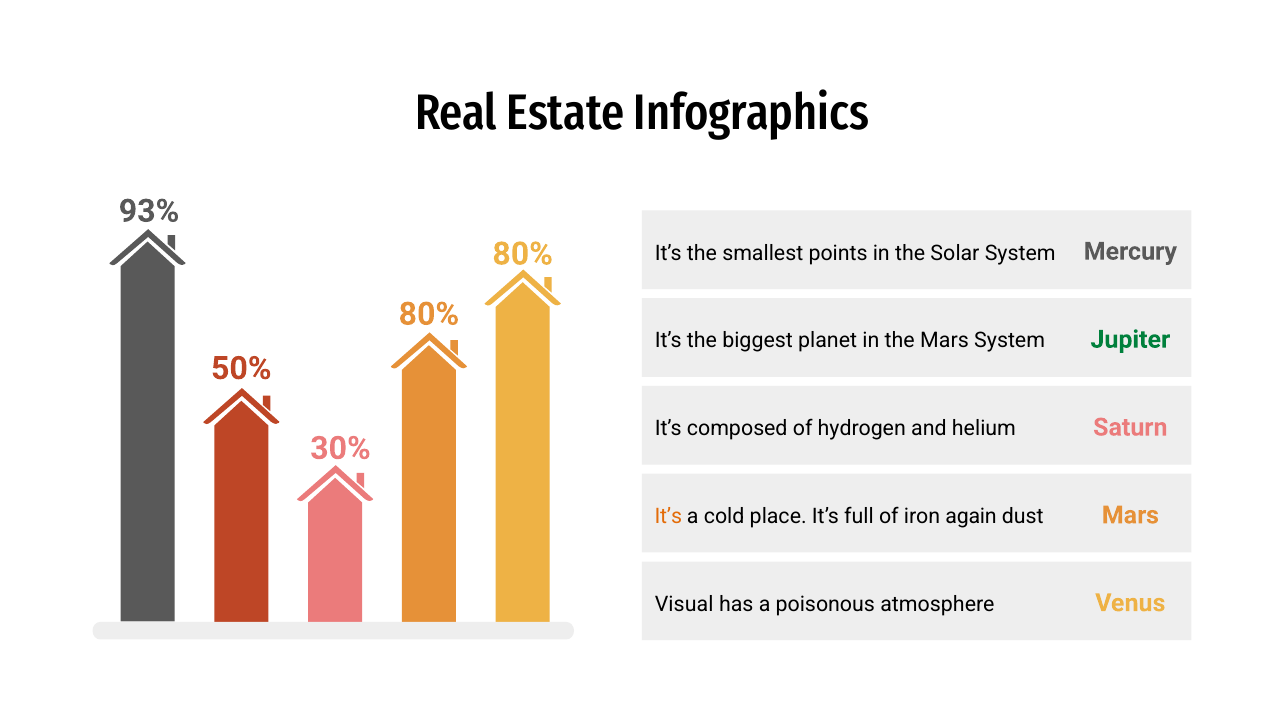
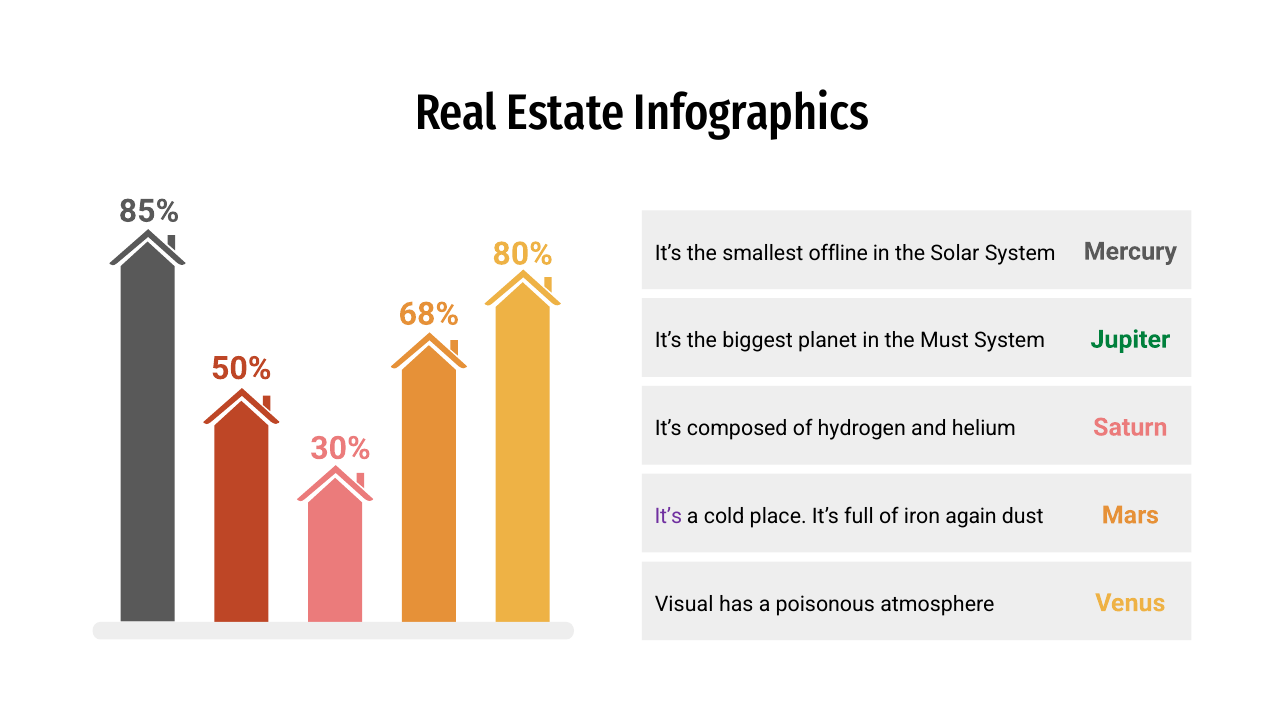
93%: 93% -> 85%
points: points -> offline
80% at (429, 314): 80% -> 68%
the Mars: Mars -> Must
It’s at (668, 517) colour: orange -> purple
